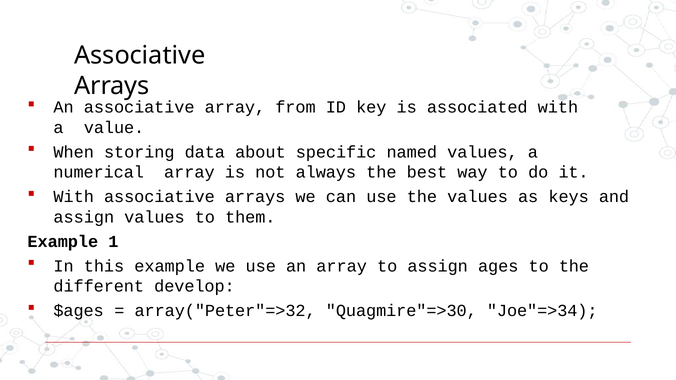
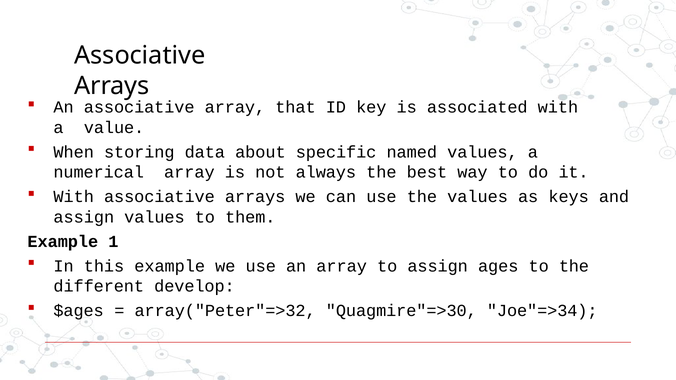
from: from -> that
